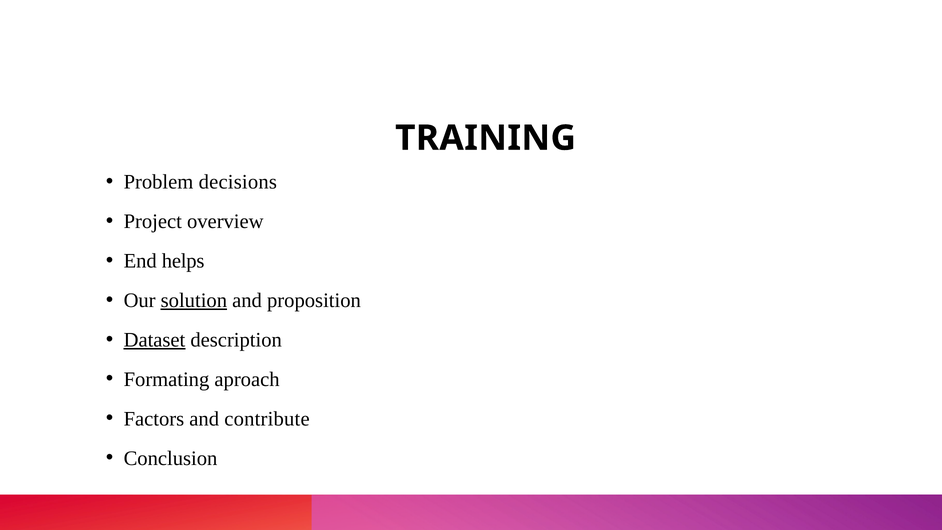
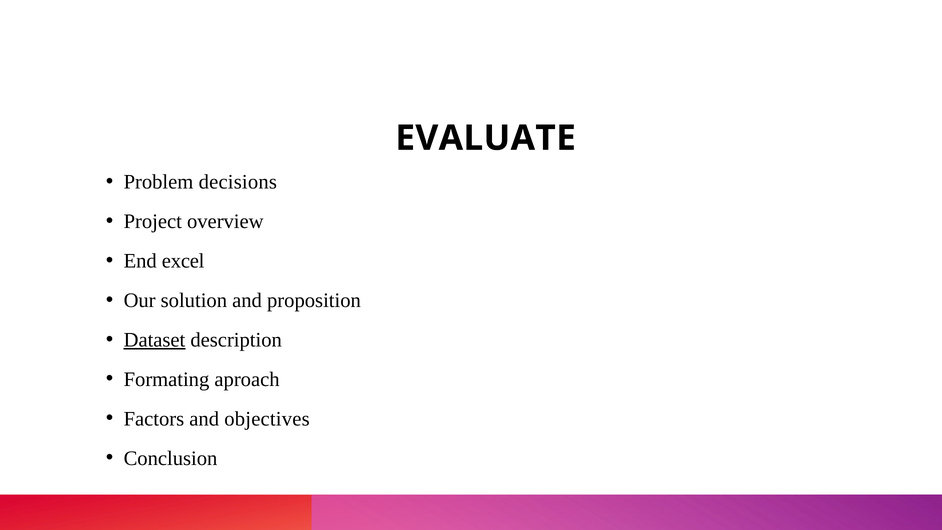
TRAINING: TRAINING -> EVALUATE
helps: helps -> excel
solution underline: present -> none
contribute: contribute -> objectives
